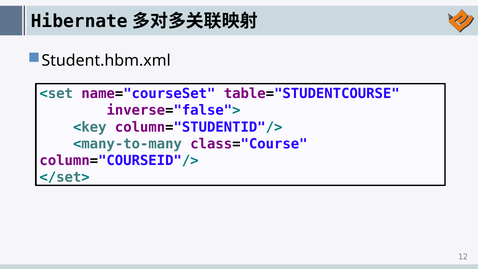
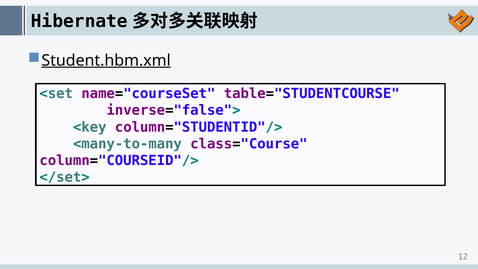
Student.hbm.xml underline: none -> present
